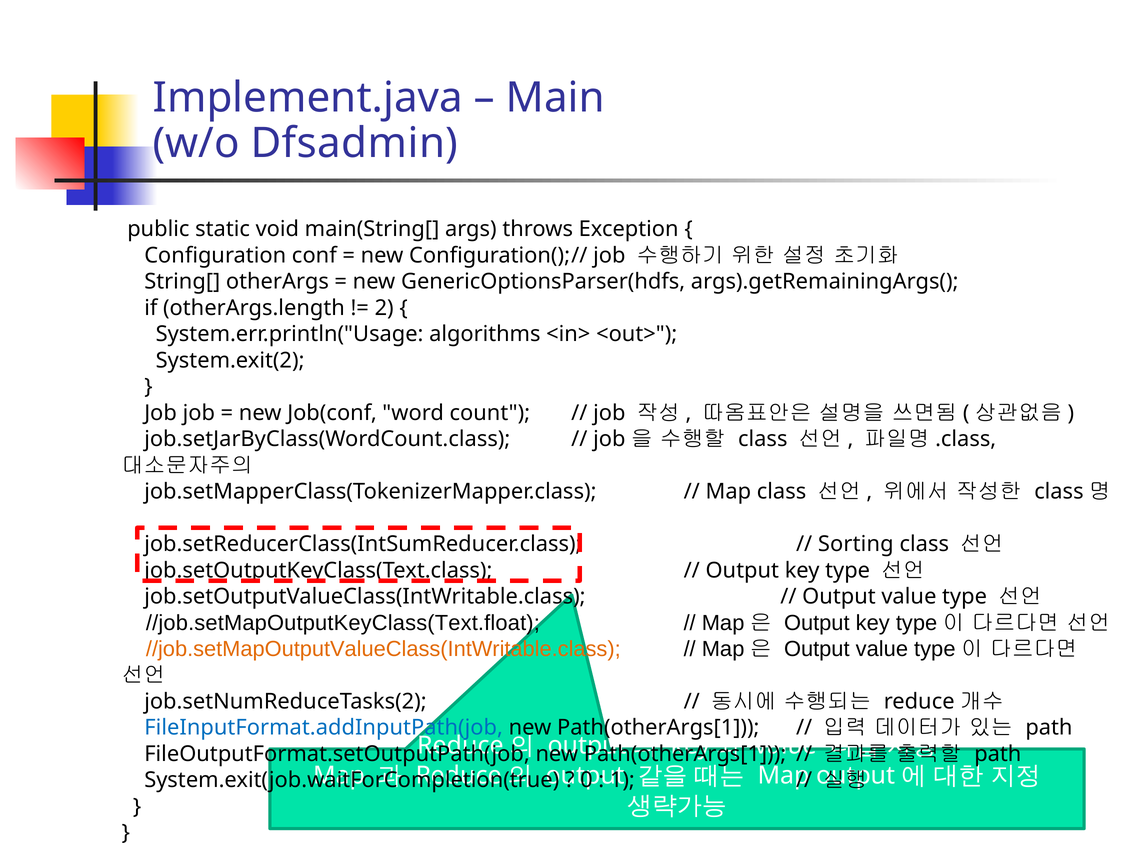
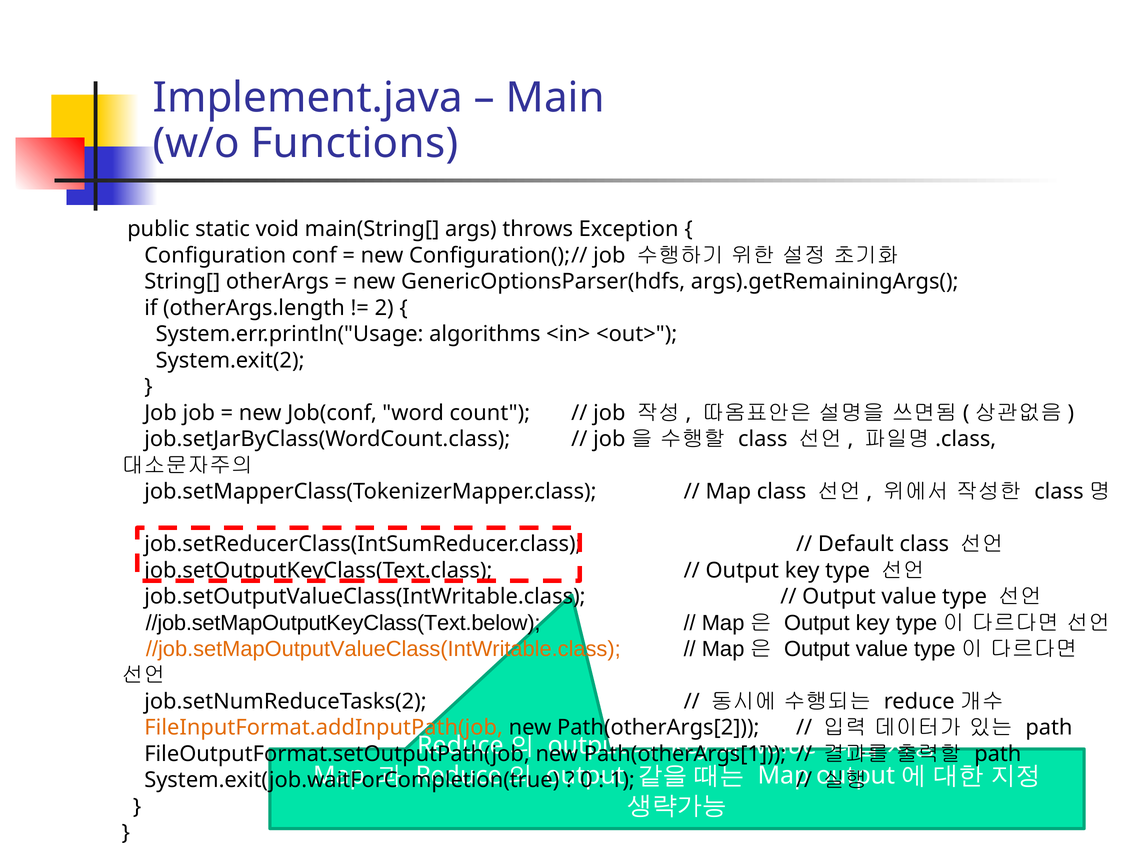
Dfsadmin: Dfsadmin -> Functions
Sorting: Sorting -> Default
//job.setMapOutputKeyClass(Text.float: //job.setMapOutputKeyClass(Text.float -> //job.setMapOutputKeyClass(Text.below
FileInputFormat.addInputPath(job colour: blue -> orange
Path(otherArgs[1 at (658, 728): Path(otherArgs[1 -> Path(otherArgs[2
